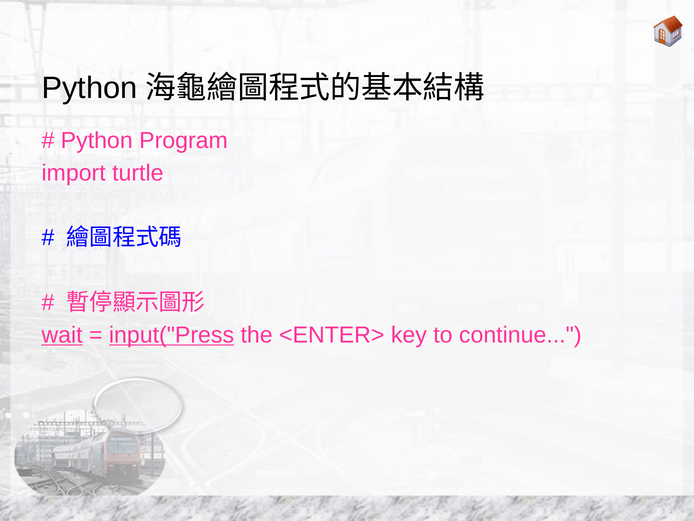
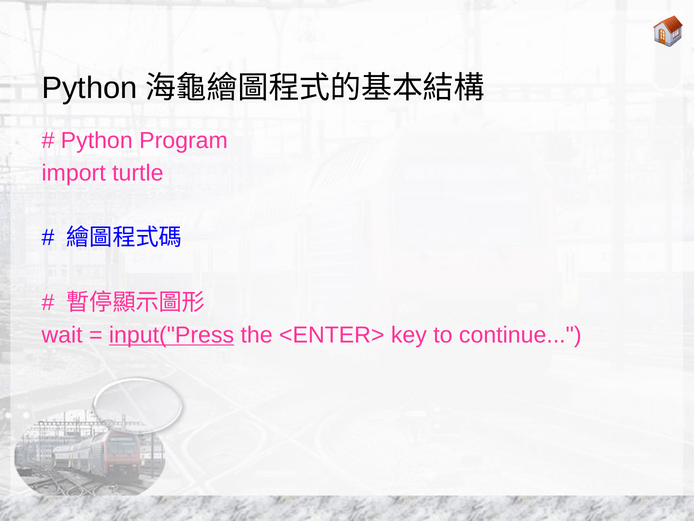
wait underline: present -> none
